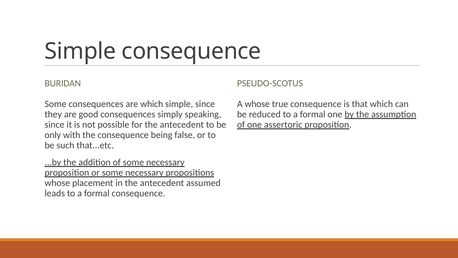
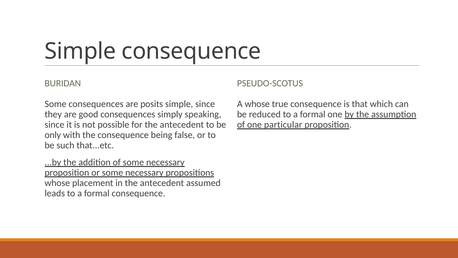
are which: which -> posits
assertoric: assertoric -> particular
